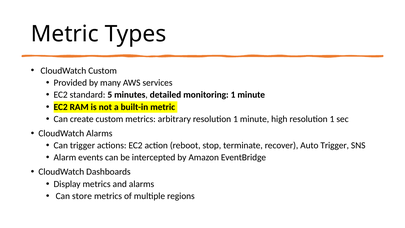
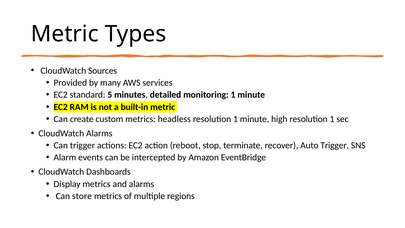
CloudWatch Custom: Custom -> Sources
arbitrary: arbitrary -> headless
